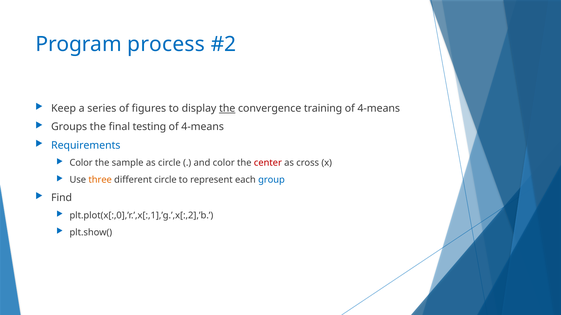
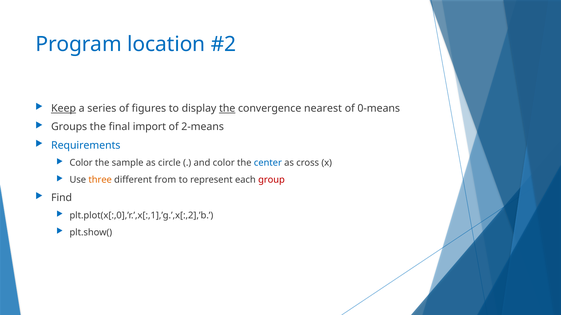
process: process -> location
Keep underline: none -> present
training: training -> nearest
4-means at (379, 109): 4-means -> 0-means
testing: testing -> import
4-means at (203, 127): 4-means -> 2-means
center colour: red -> blue
different circle: circle -> from
group colour: blue -> red
